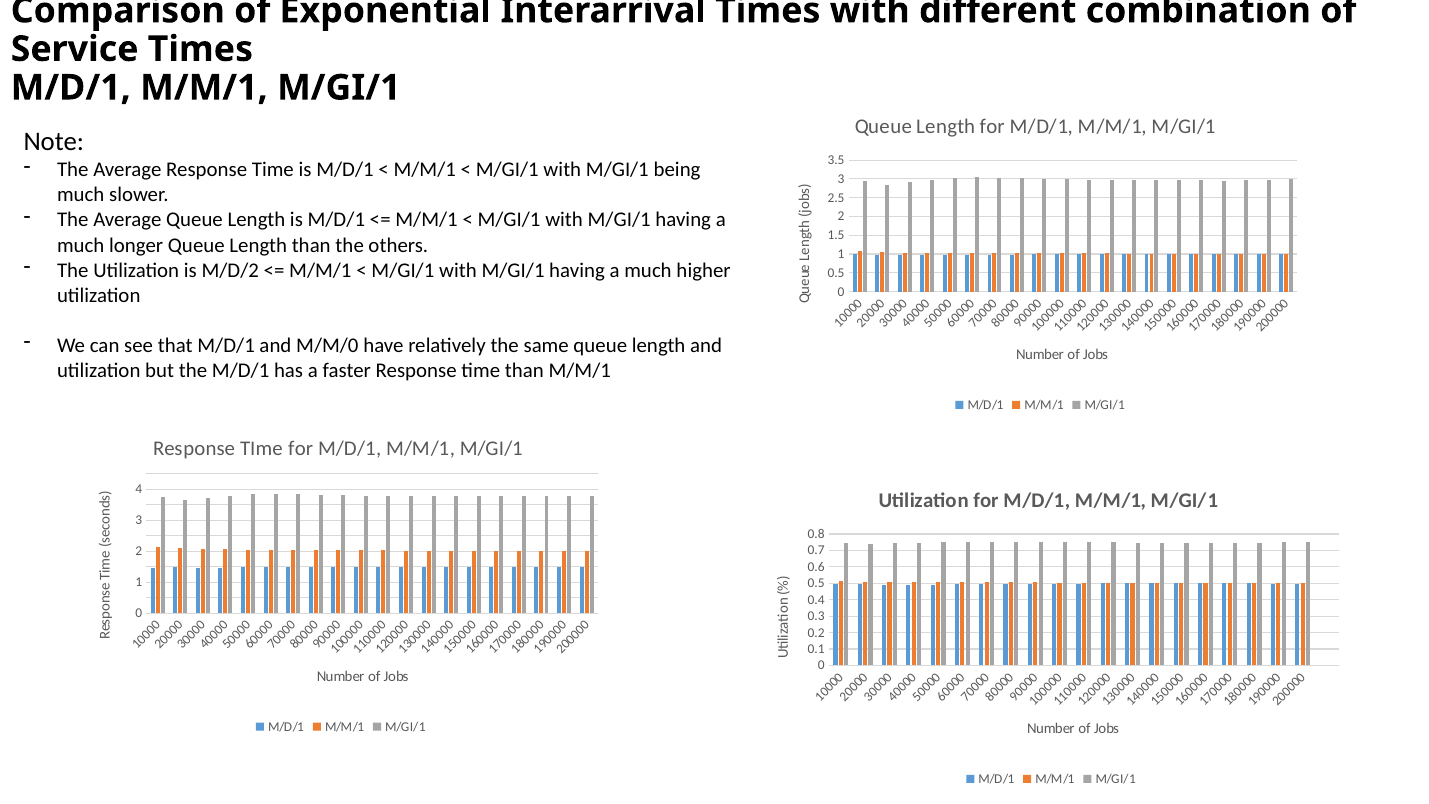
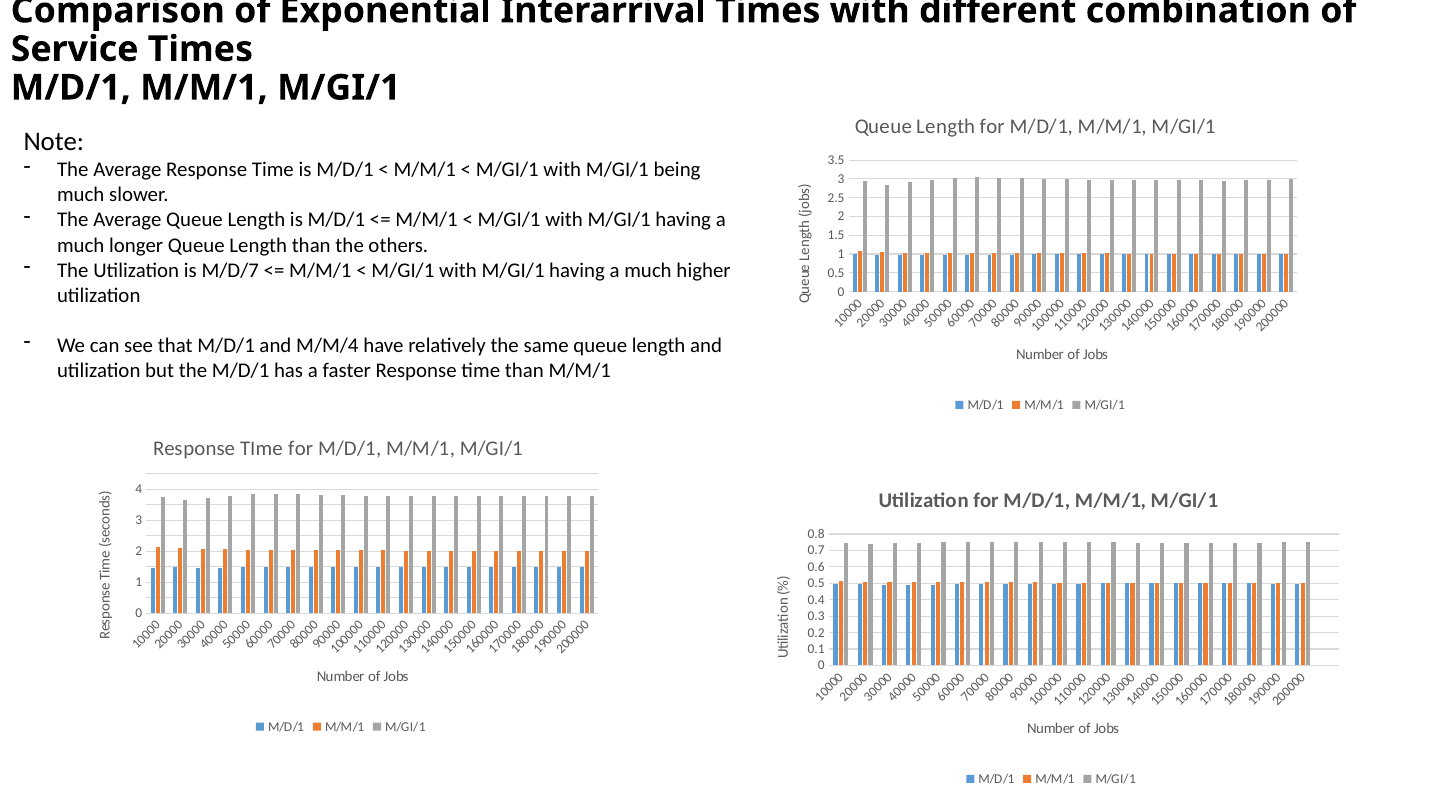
M/D/2: M/D/2 -> M/D/7
M/M/0: M/M/0 -> M/M/4
